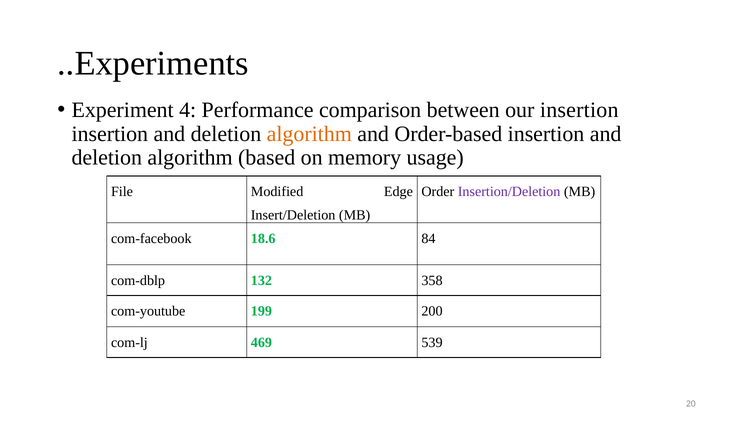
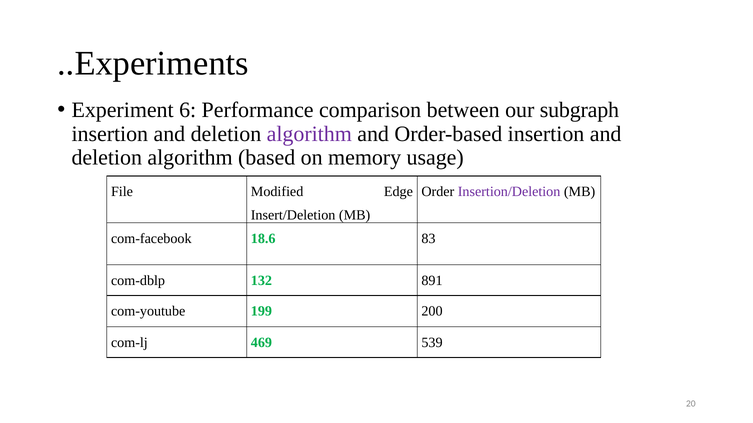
4: 4 -> 6
our insertion: insertion -> subgraph
algorithm at (309, 134) colour: orange -> purple
84: 84 -> 83
358: 358 -> 891
